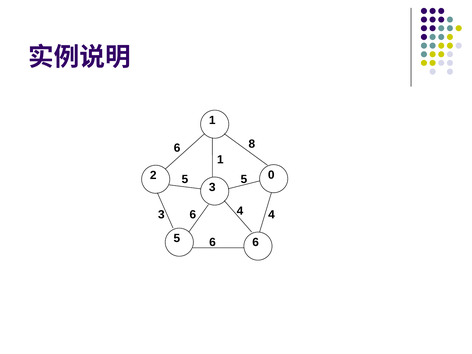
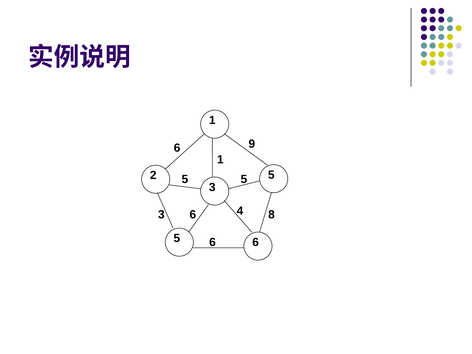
8: 8 -> 9
2 0: 0 -> 5
4 4: 4 -> 8
